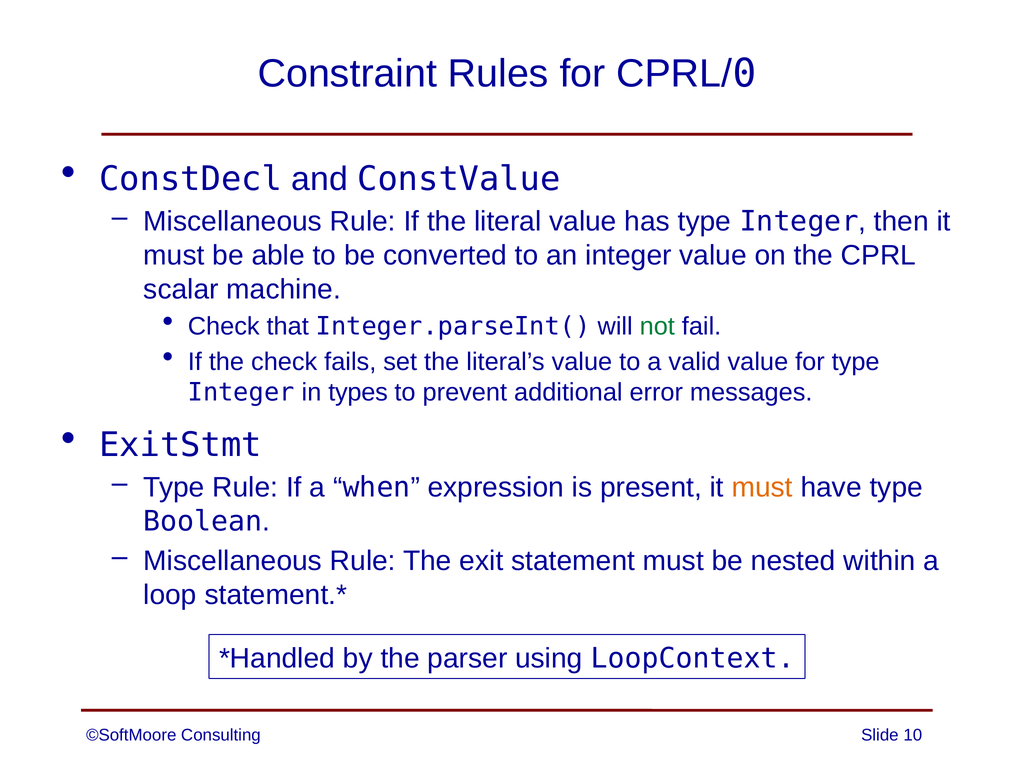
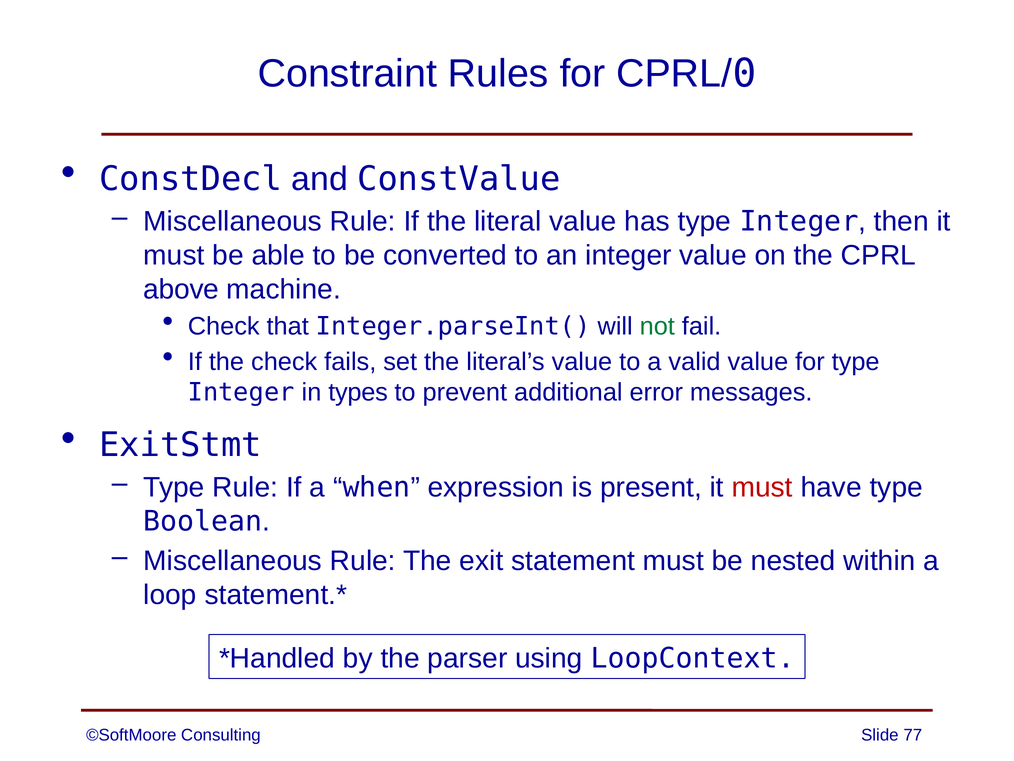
scalar: scalar -> above
must at (762, 487) colour: orange -> red
10: 10 -> 77
